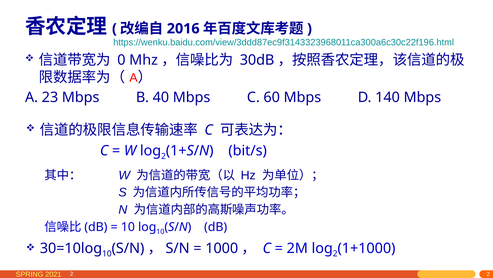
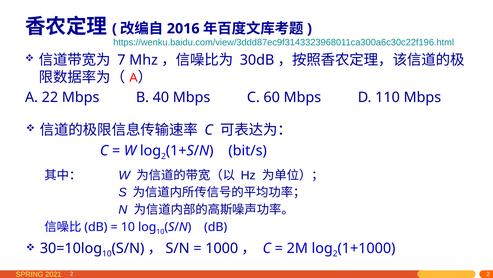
0: 0 -> 7
23: 23 -> 22
140: 140 -> 110
